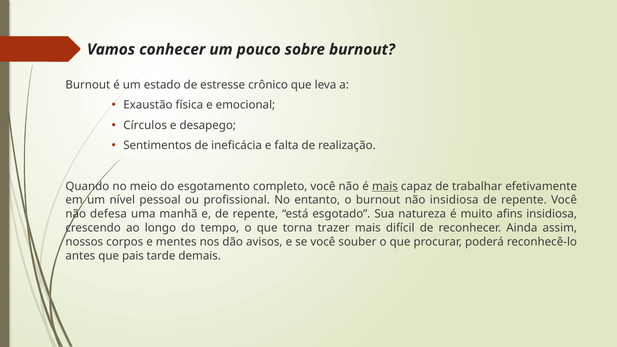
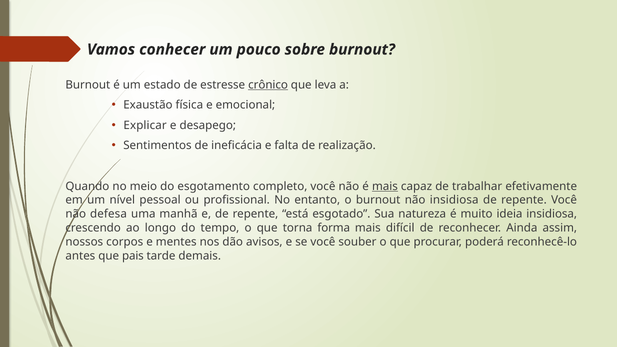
crônico underline: none -> present
Círculos: Círculos -> Explicar
afins: afins -> ideia
trazer: trazer -> forma
